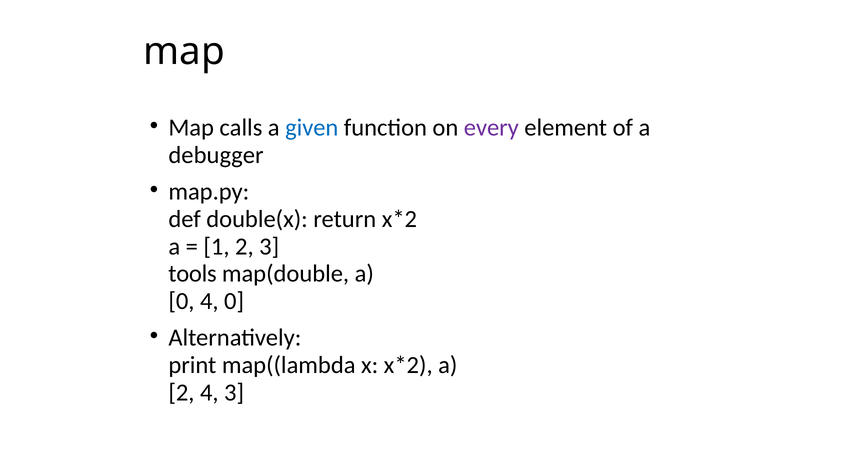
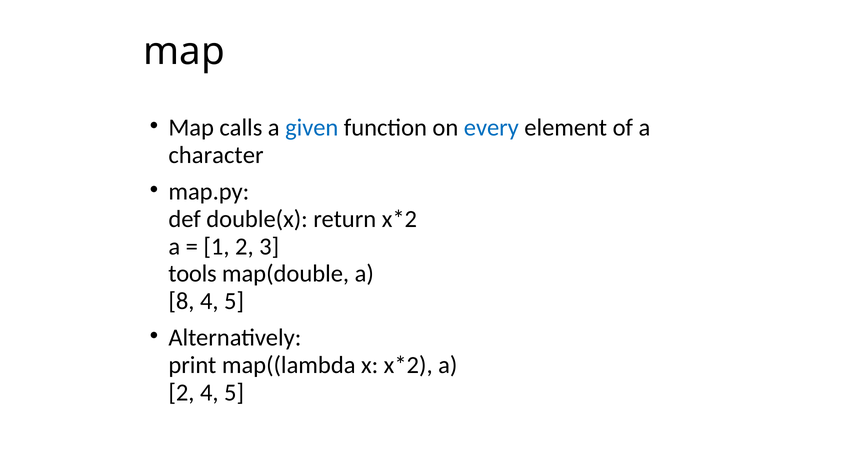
every colour: purple -> blue
debugger: debugger -> character
0 at (181, 301): 0 -> 8
0 at (234, 301): 0 -> 5
2 4 3: 3 -> 5
